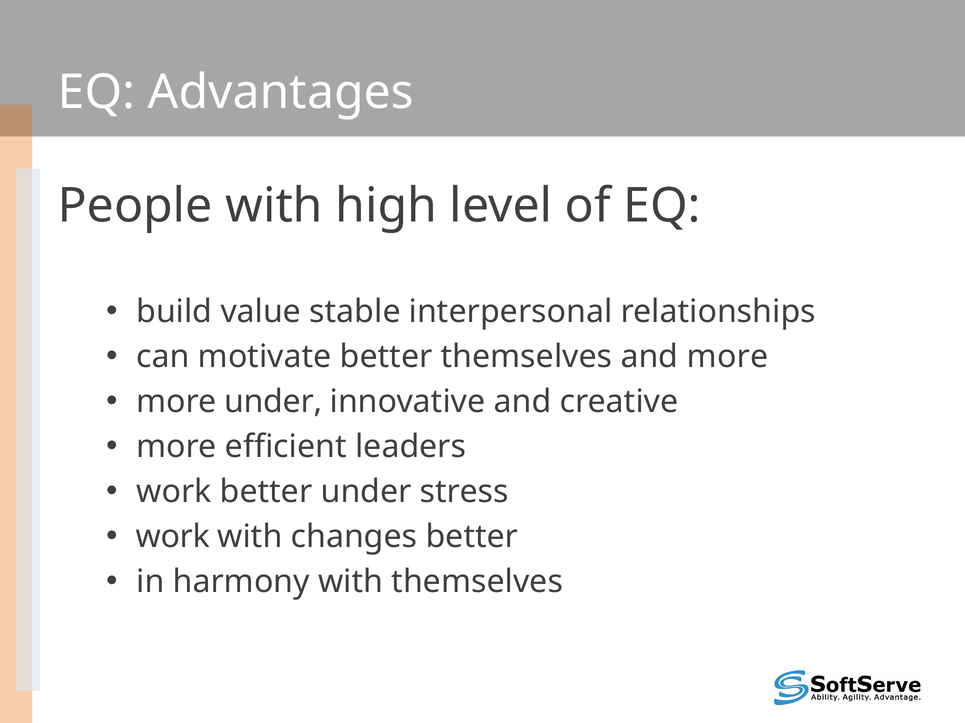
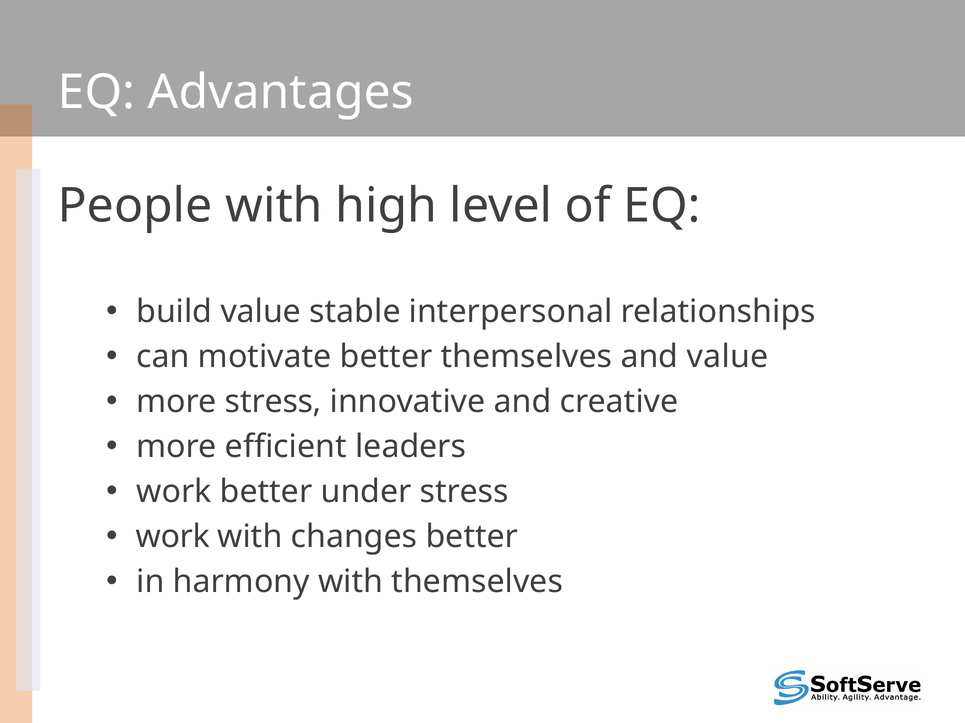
and more: more -> value
more under: under -> stress
